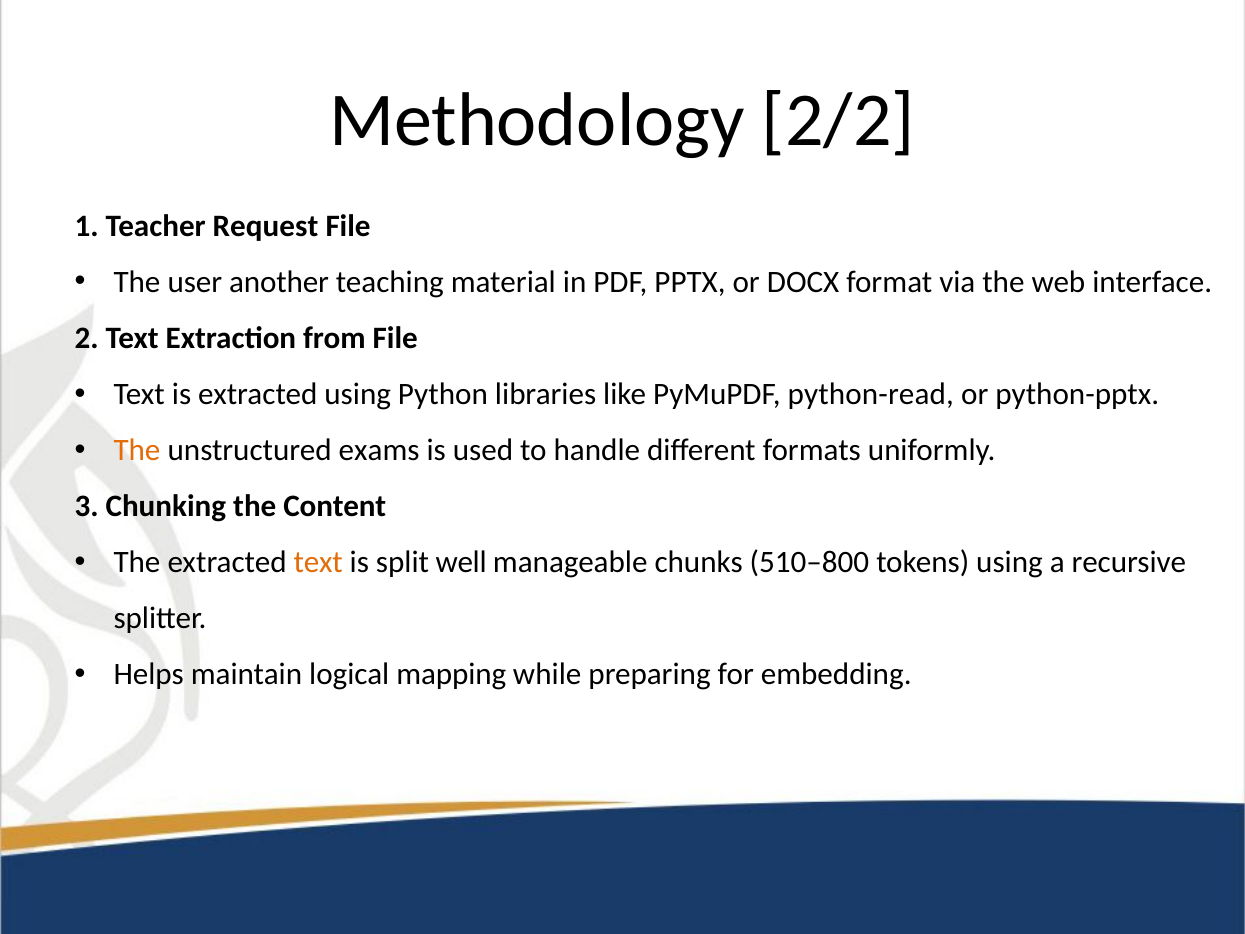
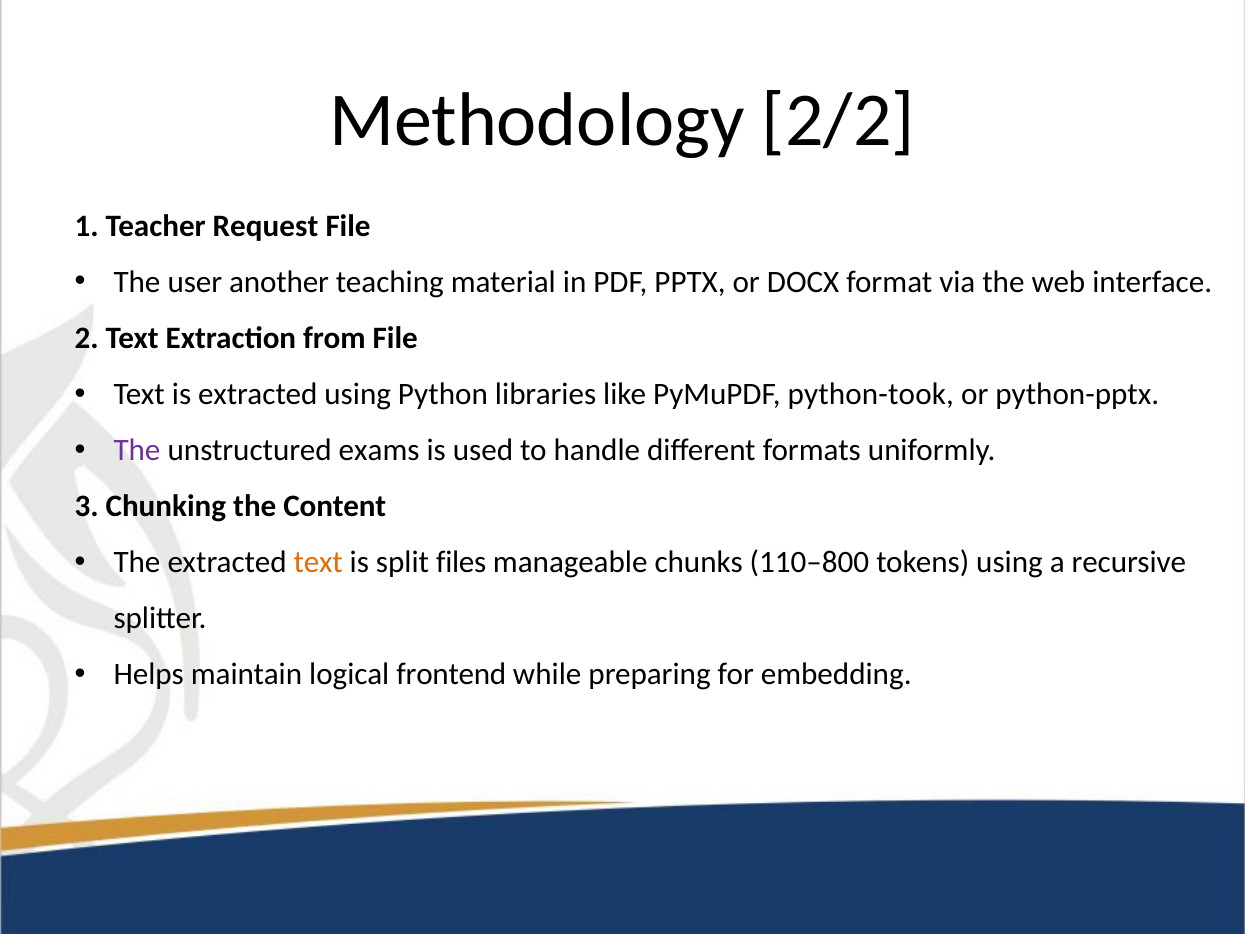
python-read: python-read -> python-took
The at (137, 450) colour: orange -> purple
well: well -> files
510–800: 510–800 -> 110–800
mapping: mapping -> frontend
